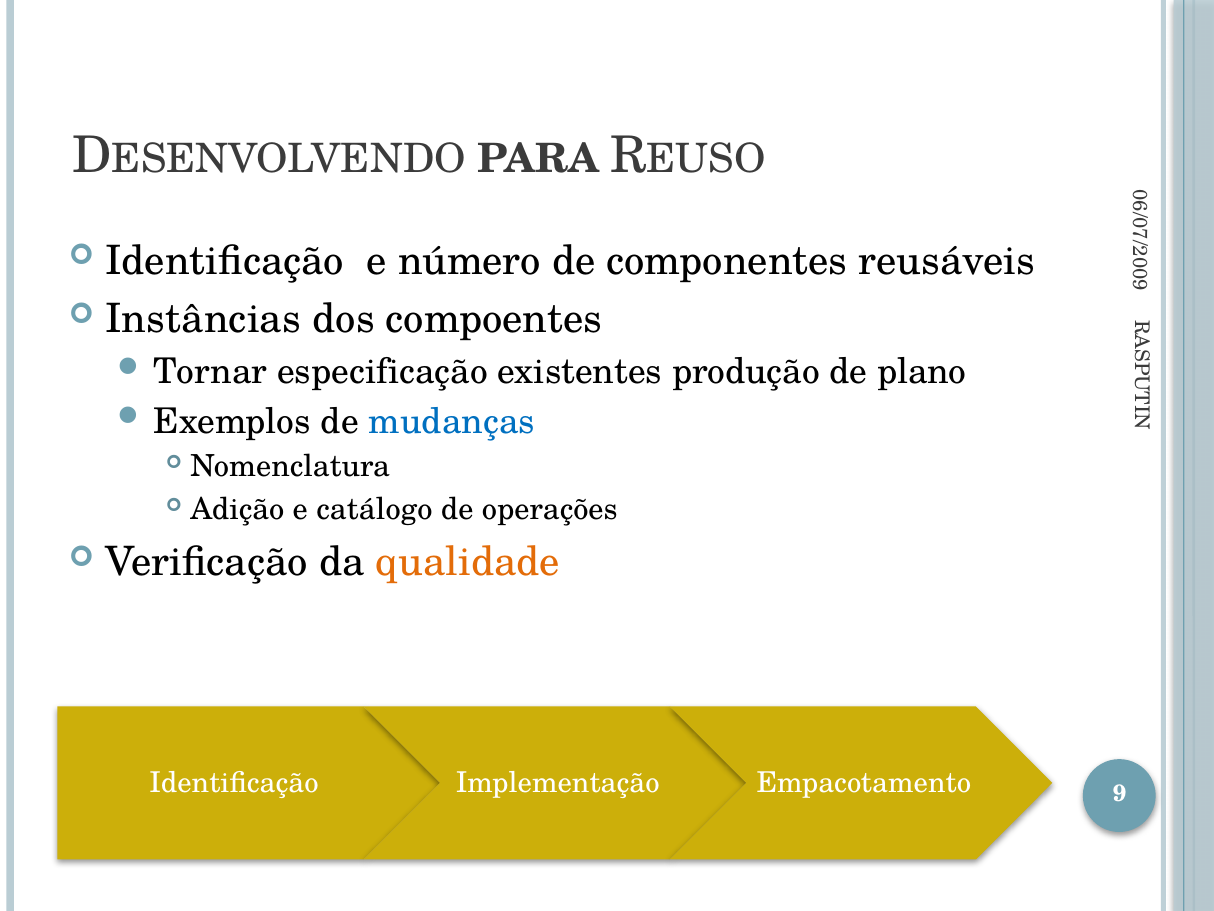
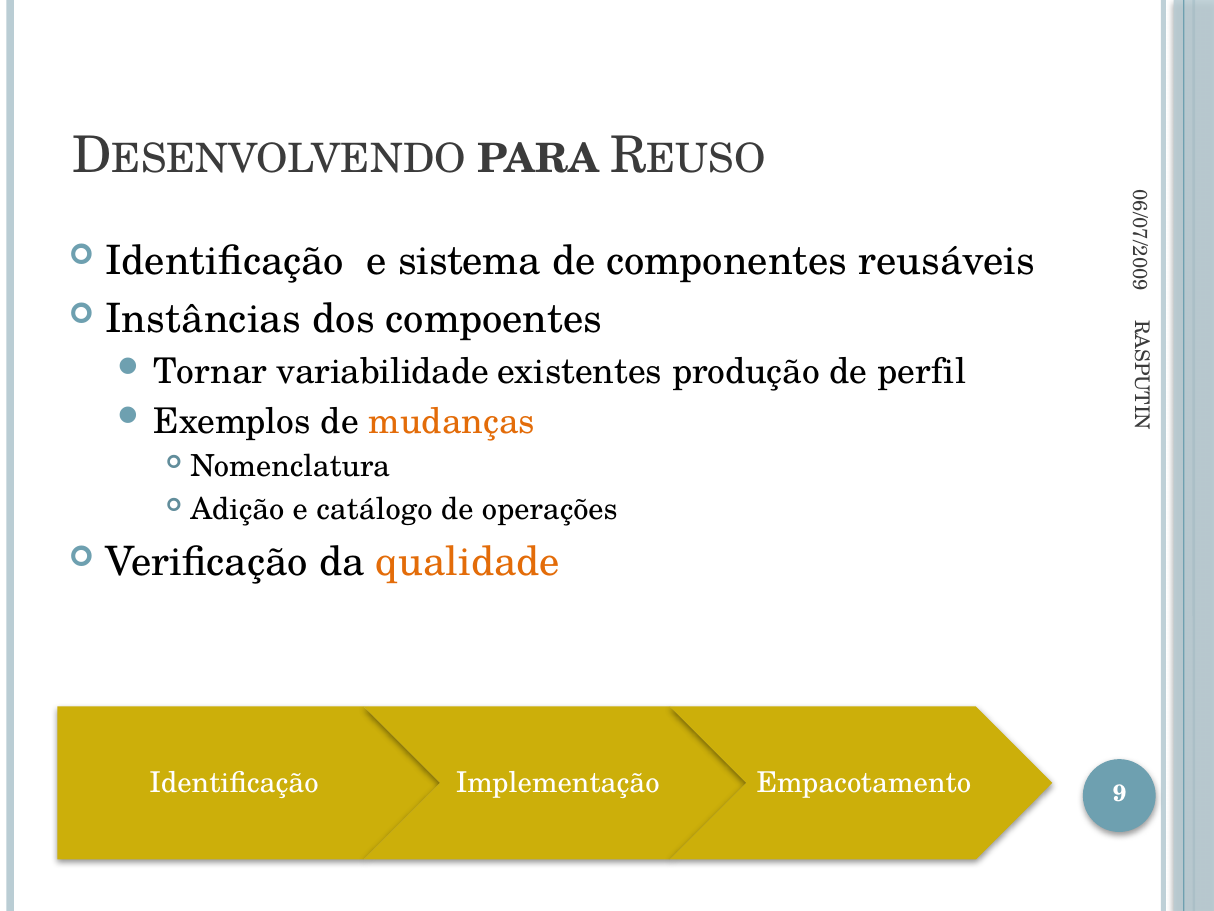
número: número -> sistema
especificação: especificação -> variabilidade
plano: plano -> perfil
mudanças colour: blue -> orange
